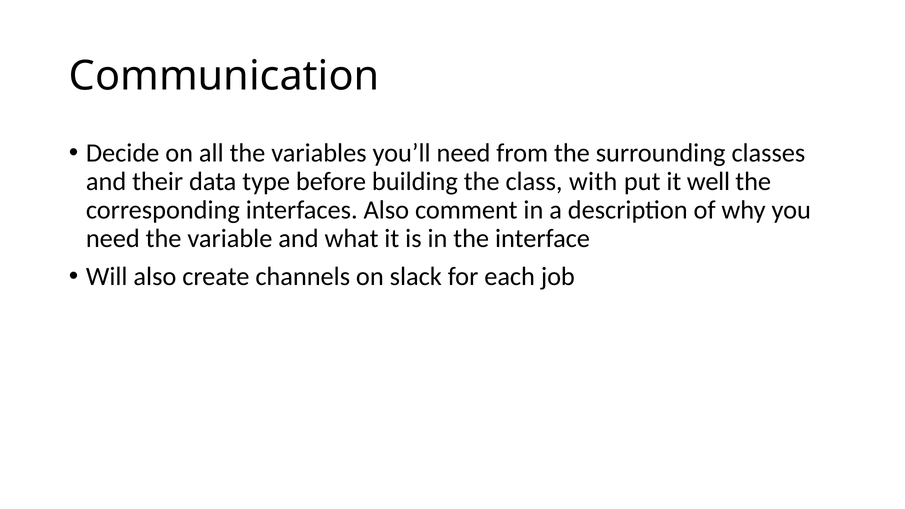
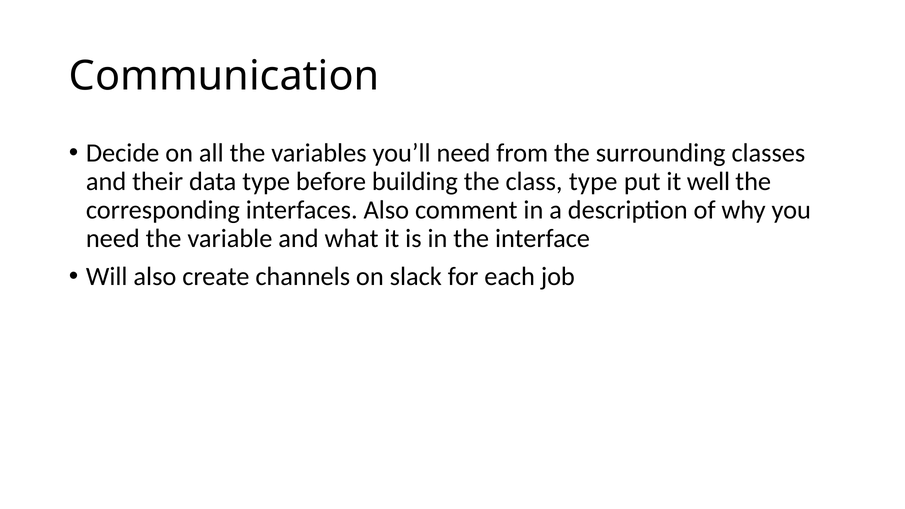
class with: with -> type
